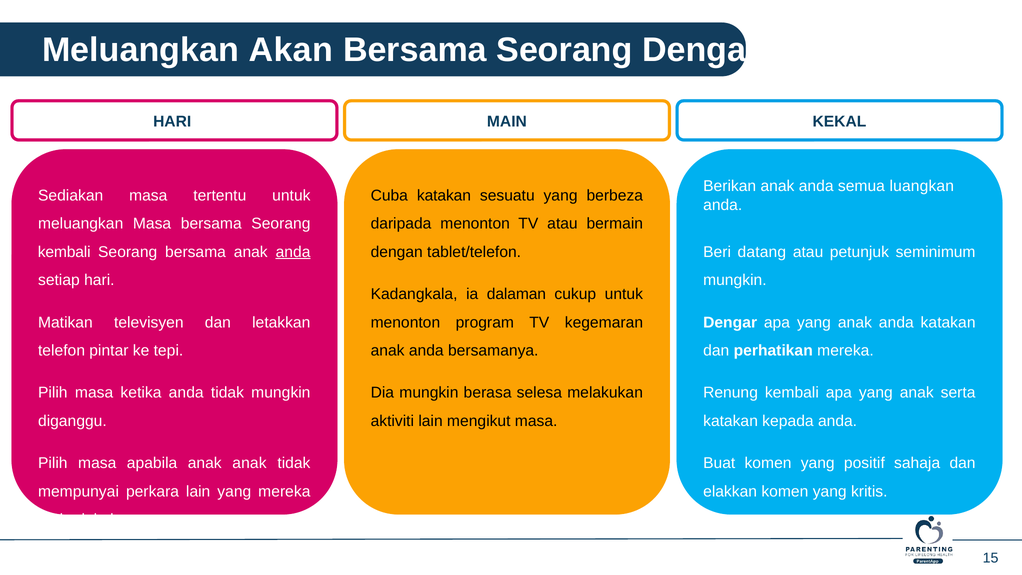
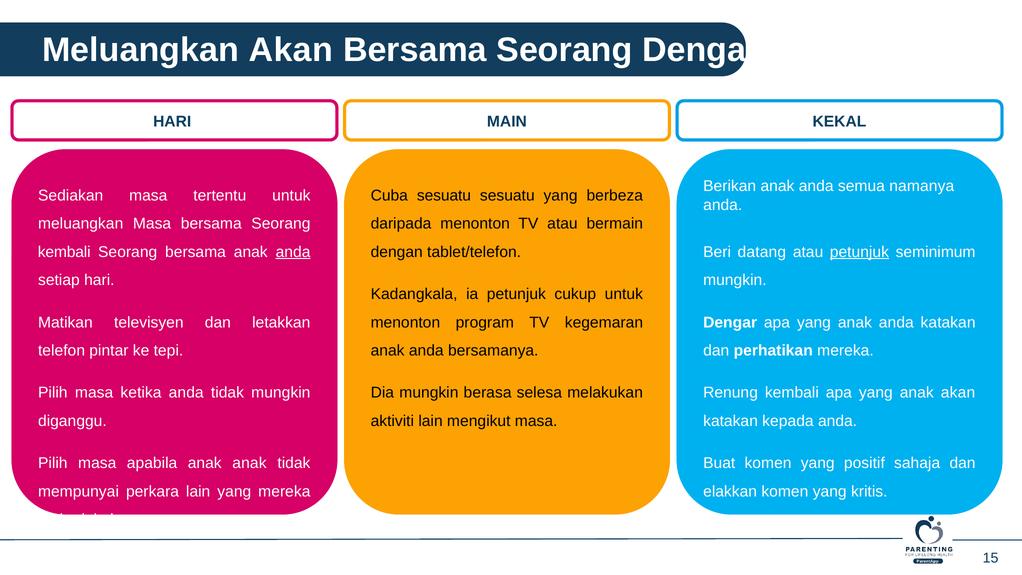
luangkan: luangkan -> namanya
Cuba katakan: katakan -> sesuatu
petunjuk at (859, 252) underline: none -> present
ia dalaman: dalaman -> petunjuk
anak serta: serta -> akan
